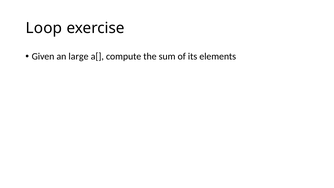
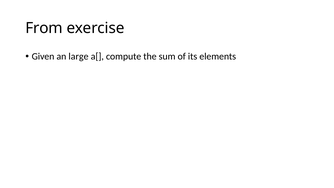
Loop: Loop -> From
